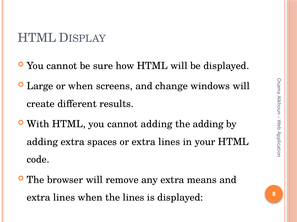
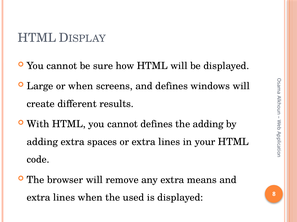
and change: change -> defines
cannot adding: adding -> defines
the lines: lines -> used
